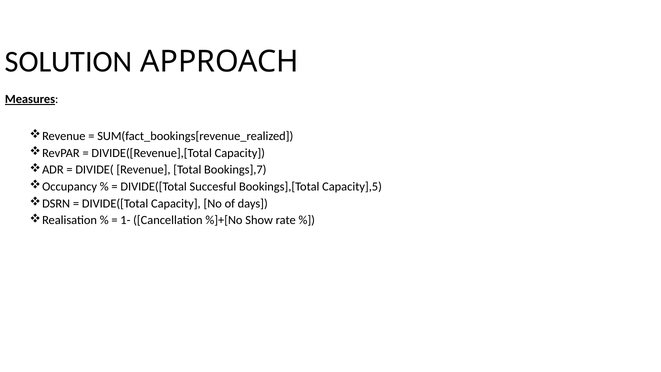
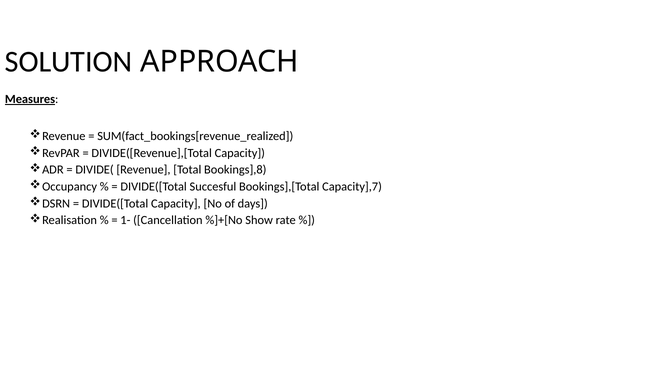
Bookings],7: Bookings],7 -> Bookings],8
Capacity],5: Capacity],5 -> Capacity],7
